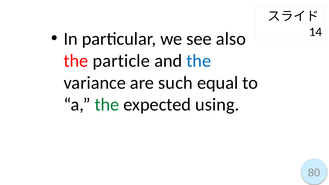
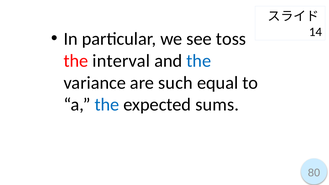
also: also -> toss
particle: particle -> interval
the at (107, 105) colour: green -> blue
using: using -> sums
